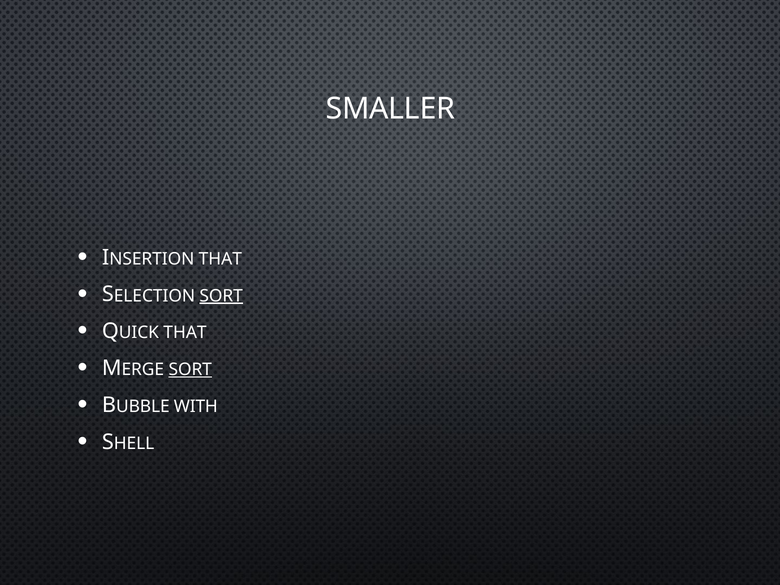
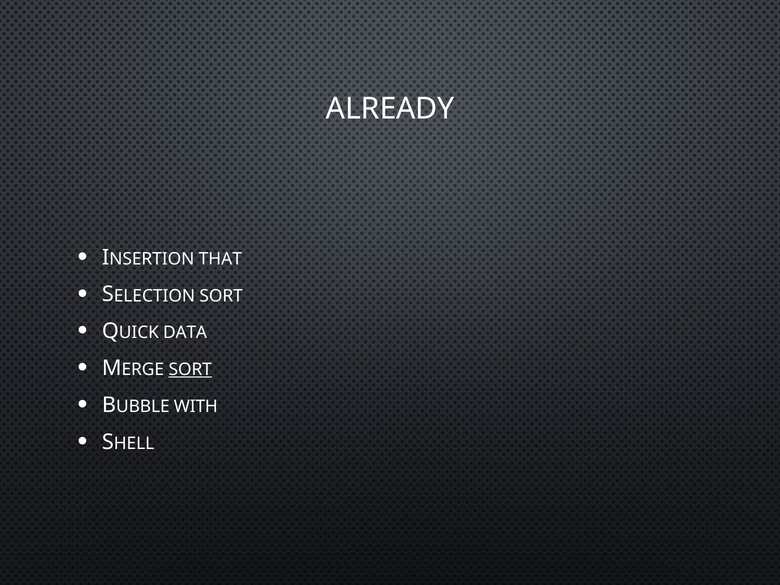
SMALLER: SMALLER -> ALREADY
SORT at (221, 296) underline: present -> none
THAT at (185, 333): THAT -> DATA
